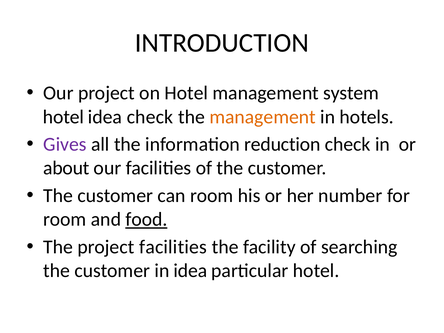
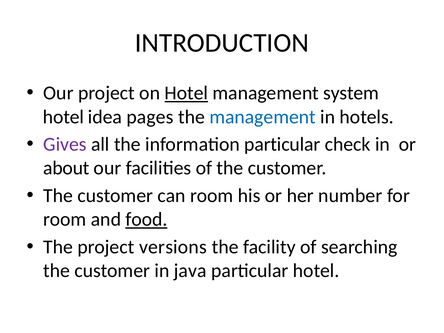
Hotel at (186, 93) underline: none -> present
idea check: check -> pages
management at (263, 117) colour: orange -> blue
information reduction: reduction -> particular
project facilities: facilities -> versions
in idea: idea -> java
